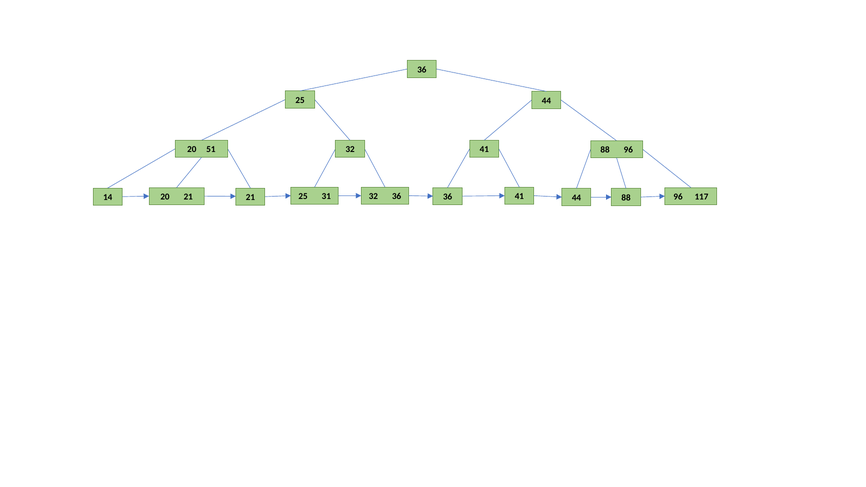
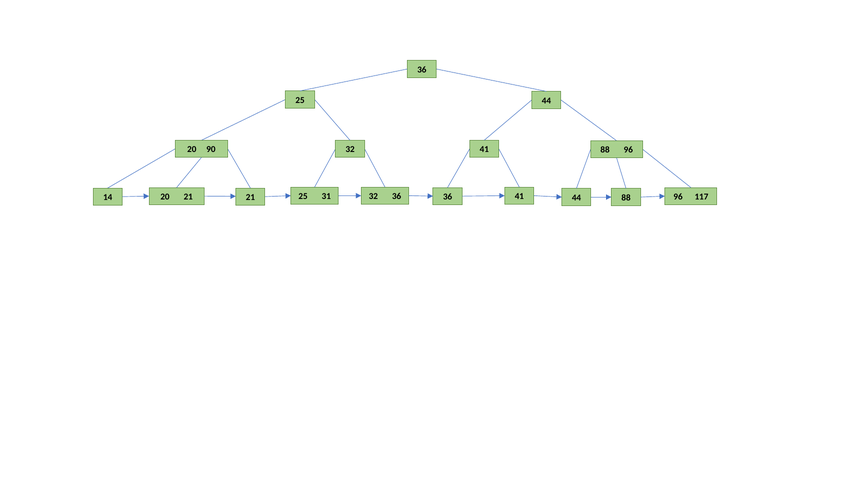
51: 51 -> 90
